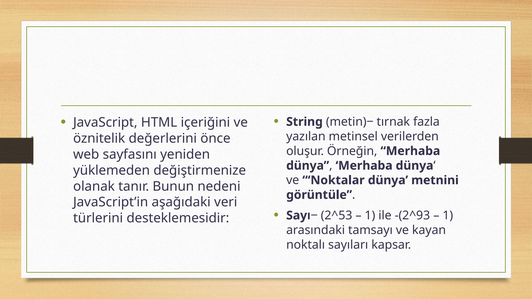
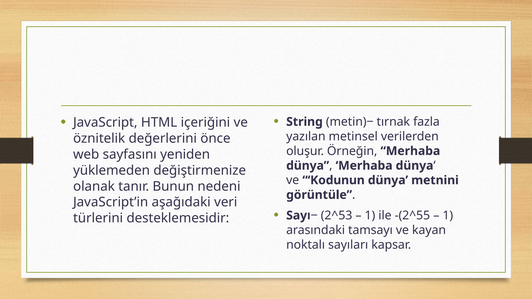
Noktalar: Noktalar -> Kodunun
-(2^93: -(2^93 -> -(2^55
